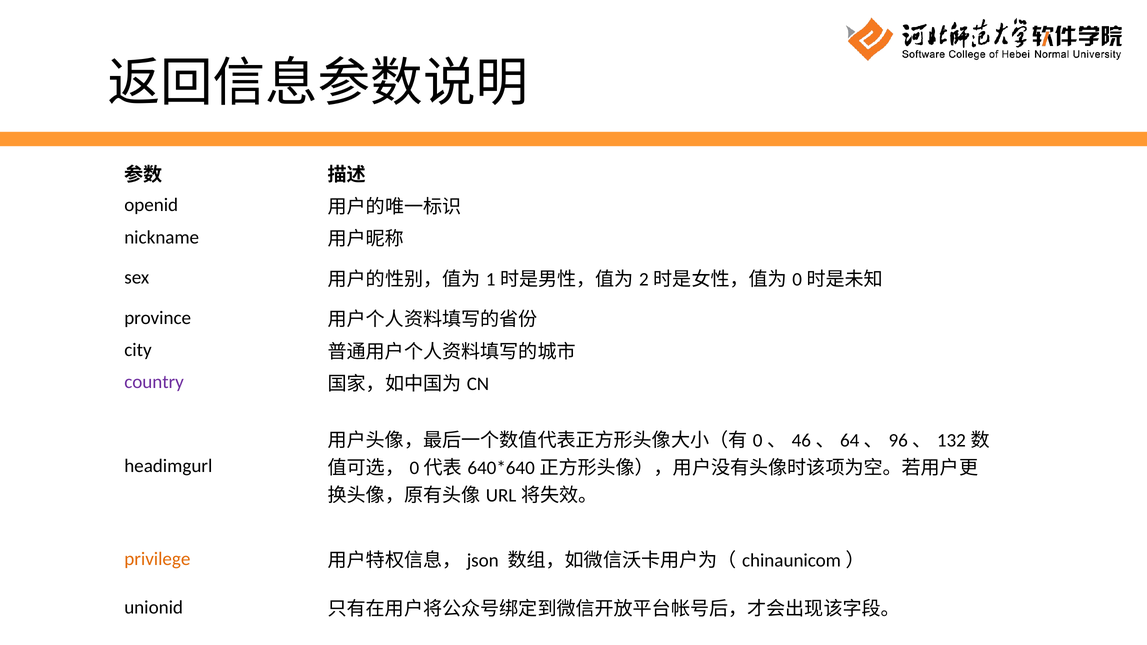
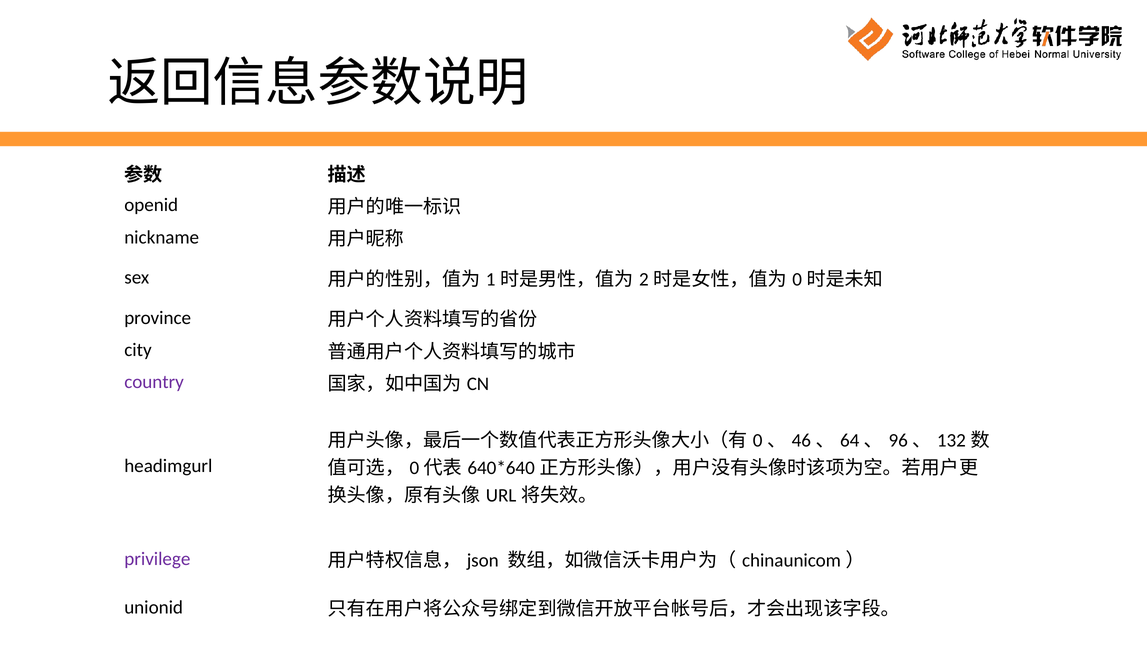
privilege colour: orange -> purple
